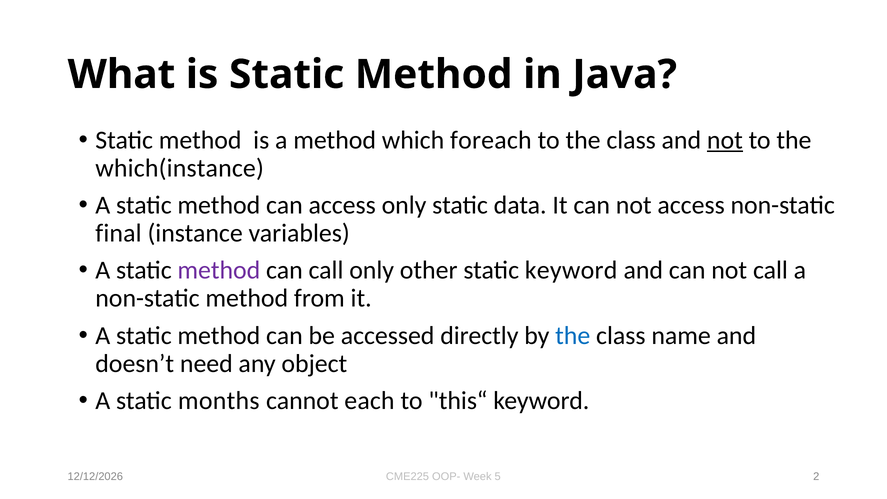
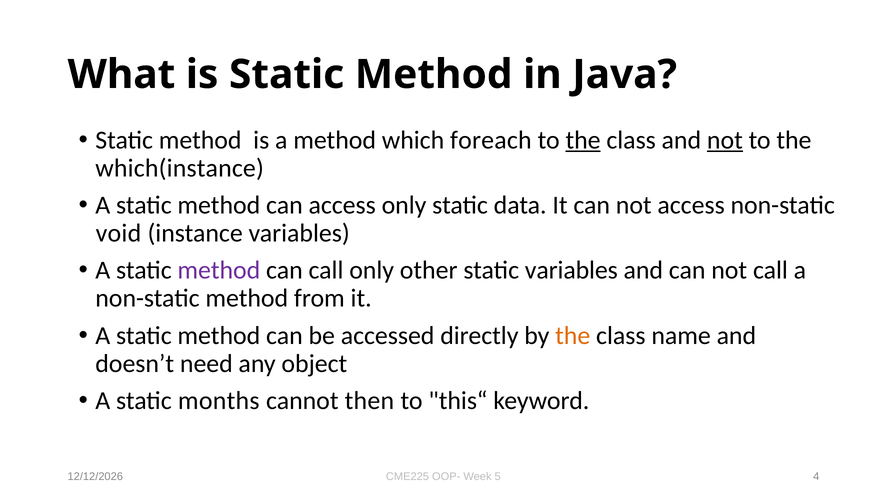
the at (583, 140) underline: none -> present
final: final -> void
static keyword: keyword -> variables
the at (573, 336) colour: blue -> orange
each: each -> then
2: 2 -> 4
